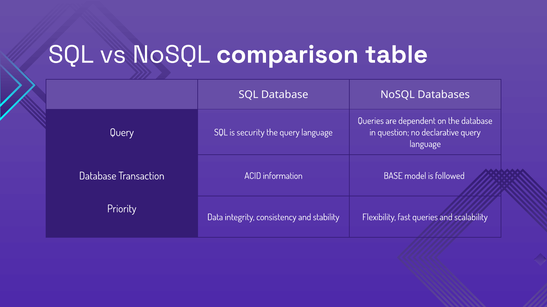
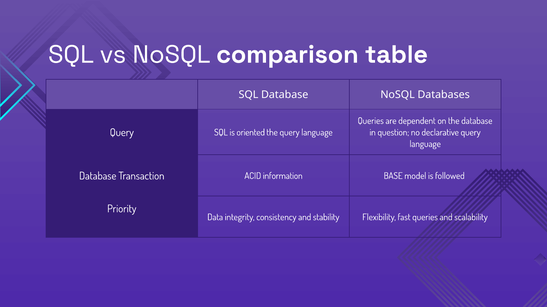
security: security -> oriented
